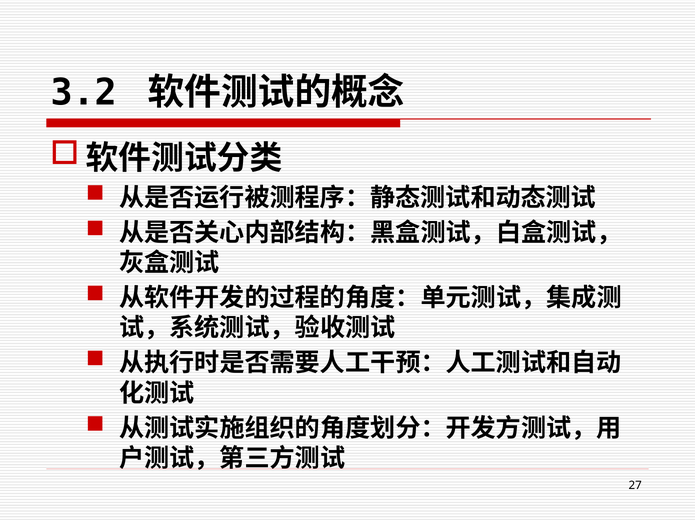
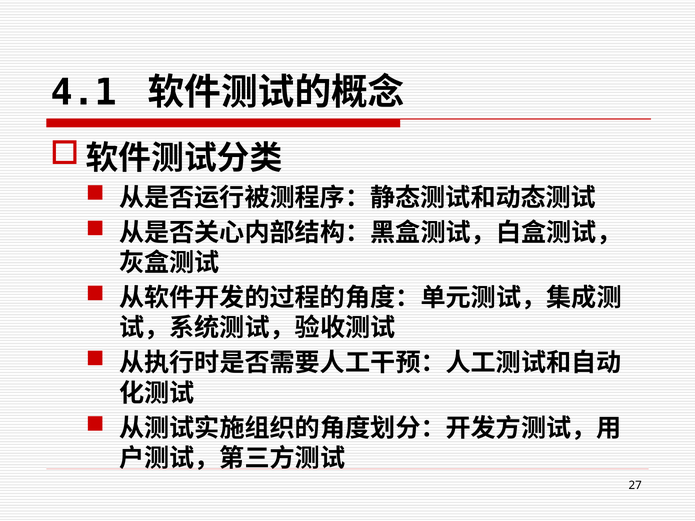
3.2: 3.2 -> 4.1
